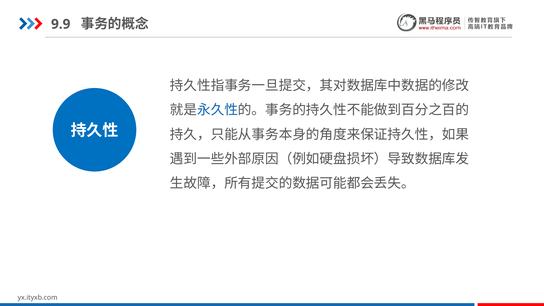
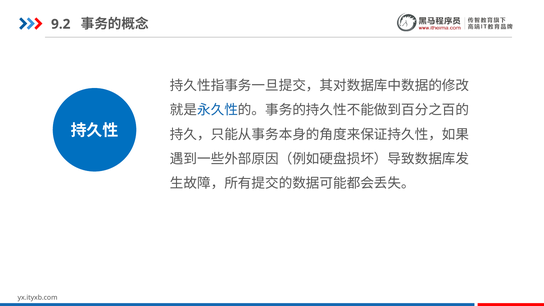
9.9: 9.9 -> 9.2
